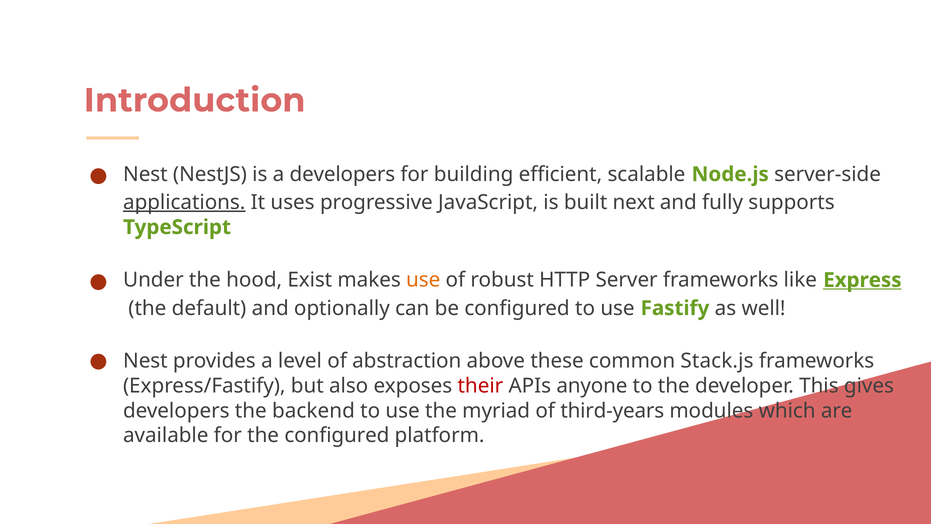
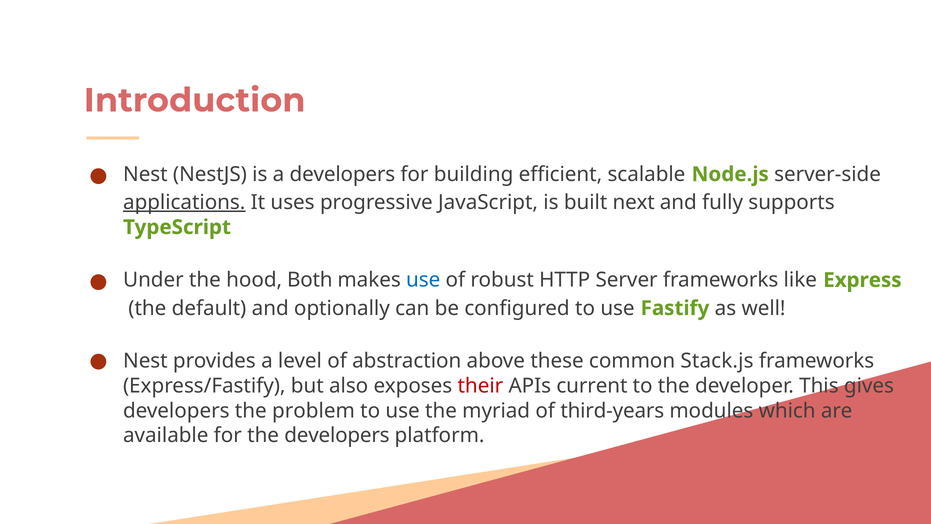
Exist: Exist -> Both
use at (423, 280) colour: orange -> blue
Express underline: present -> none
anyone: anyone -> current
backend: backend -> problem
the configured: configured -> developers
